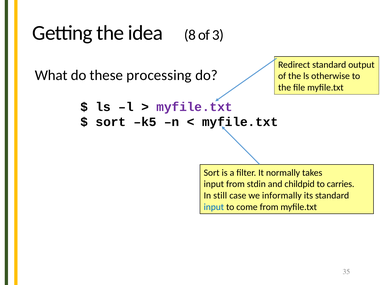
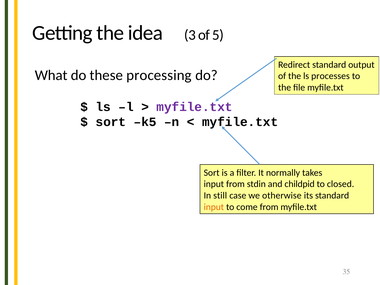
8: 8 -> 3
3: 3 -> 5
otherwise: otherwise -> processes
carries: carries -> closed
informally: informally -> otherwise
input at (214, 207) colour: blue -> orange
